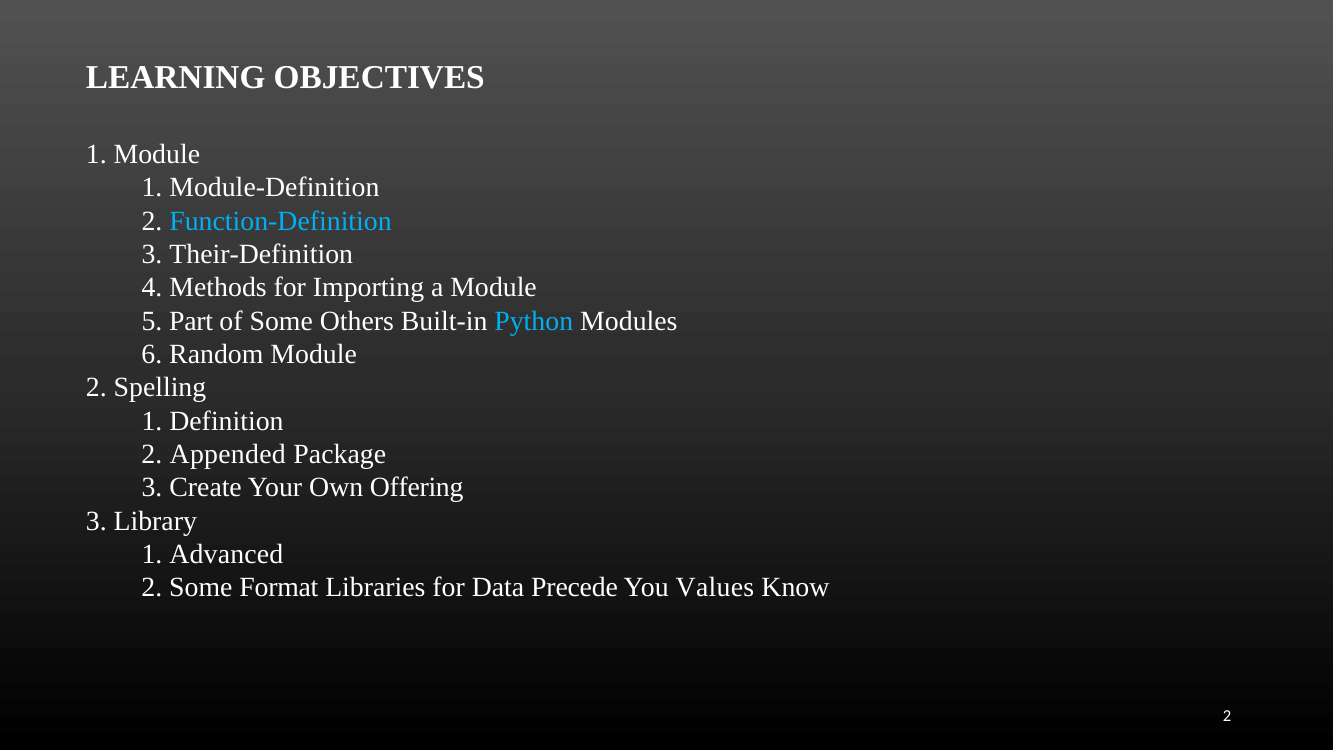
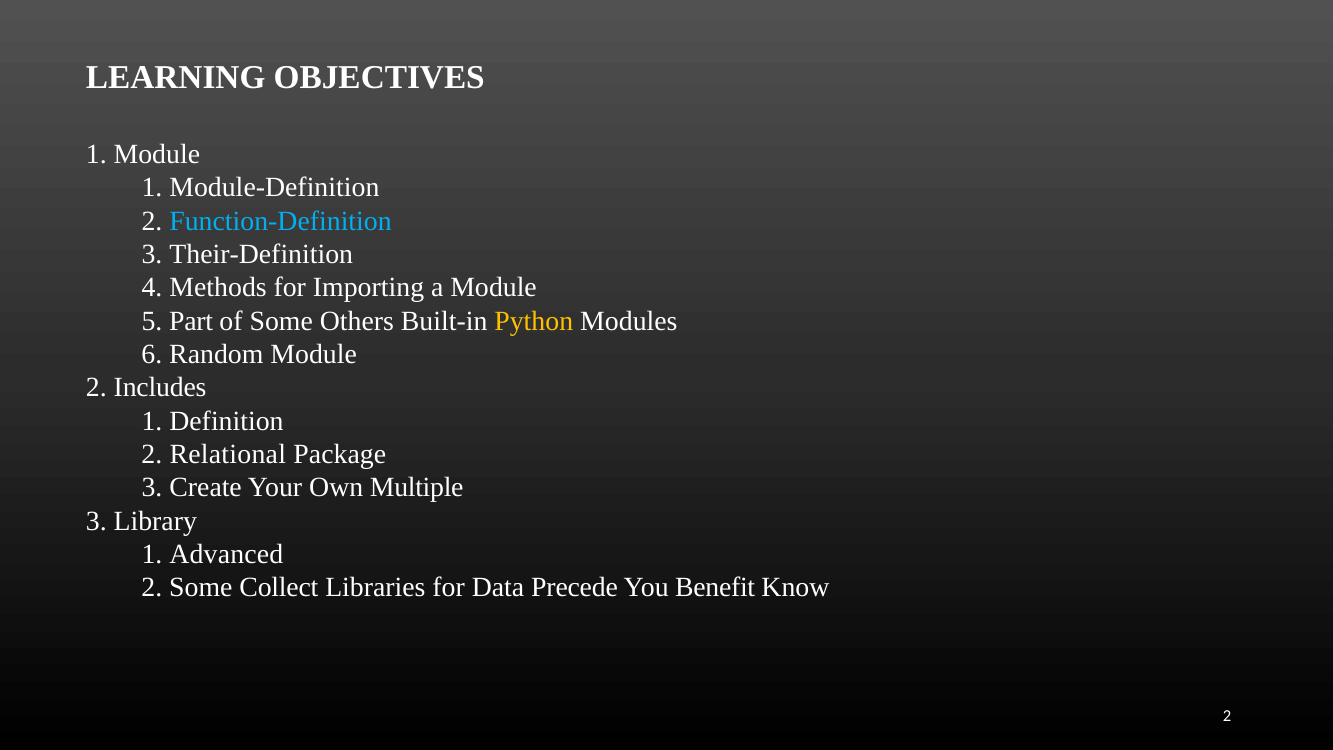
Python colour: light blue -> yellow
Spelling: Spelling -> Includes
Appended: Appended -> Relational
Offering: Offering -> Multiple
Format: Format -> Collect
Values: Values -> Benefit
